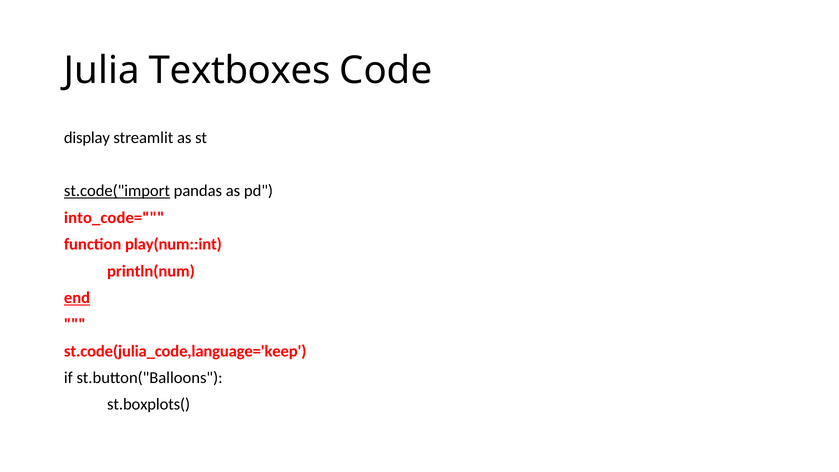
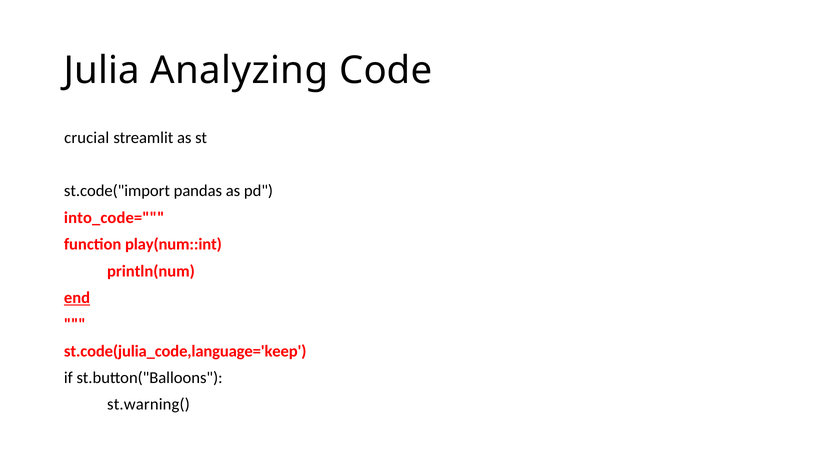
Textboxes: Textboxes -> Analyzing
display: display -> crucial
st.code("import underline: present -> none
st.boxplots(: st.boxplots( -> st.warning(
